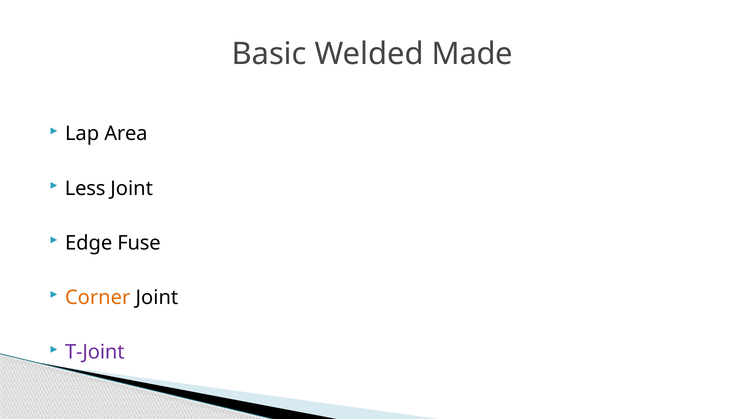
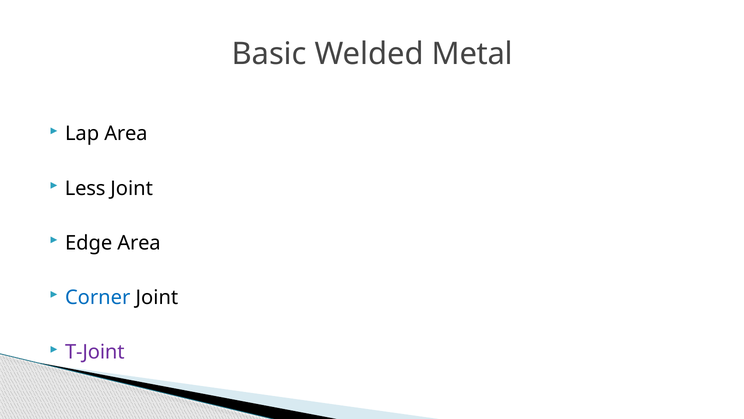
Made: Made -> Metal
Edge Fuse: Fuse -> Area
Corner colour: orange -> blue
